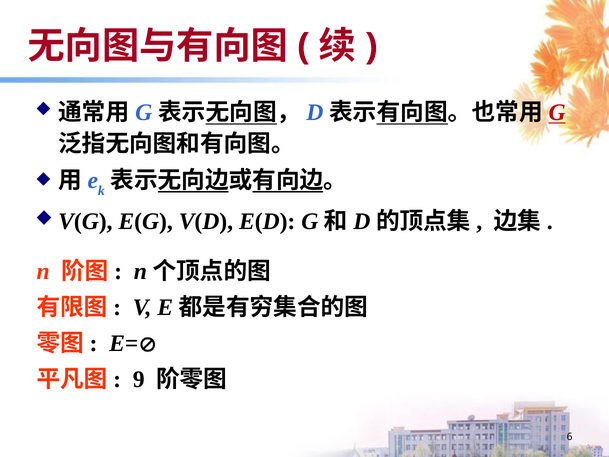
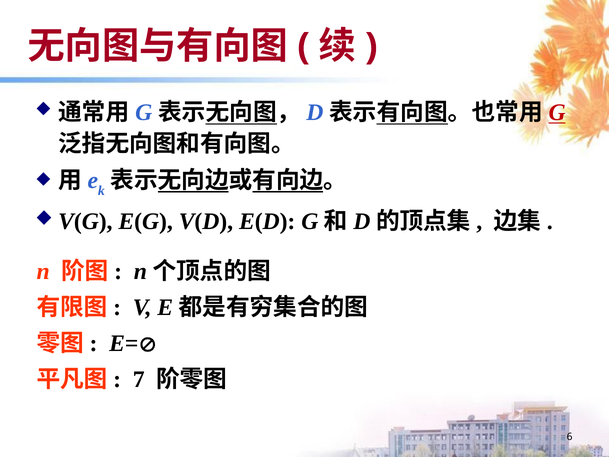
9: 9 -> 7
